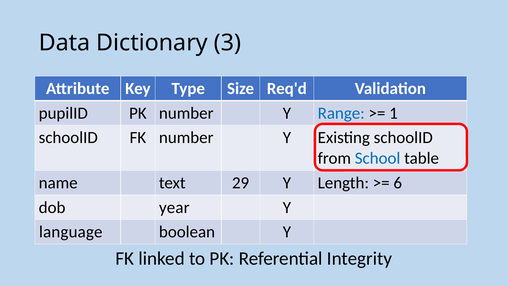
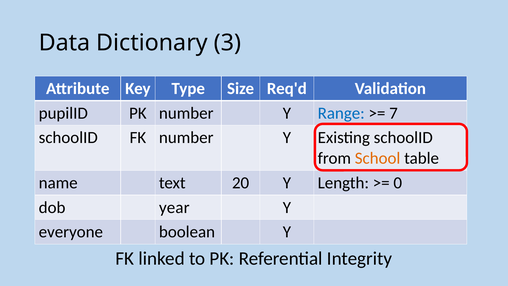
1: 1 -> 7
School colour: blue -> orange
29: 29 -> 20
6: 6 -> 0
language: language -> everyone
